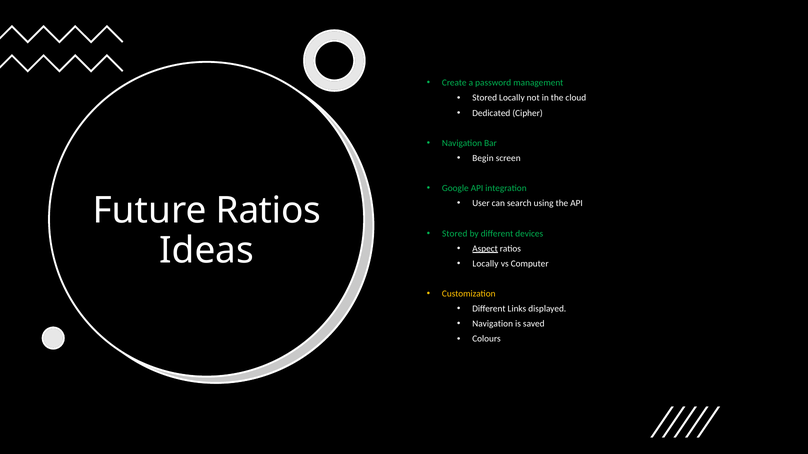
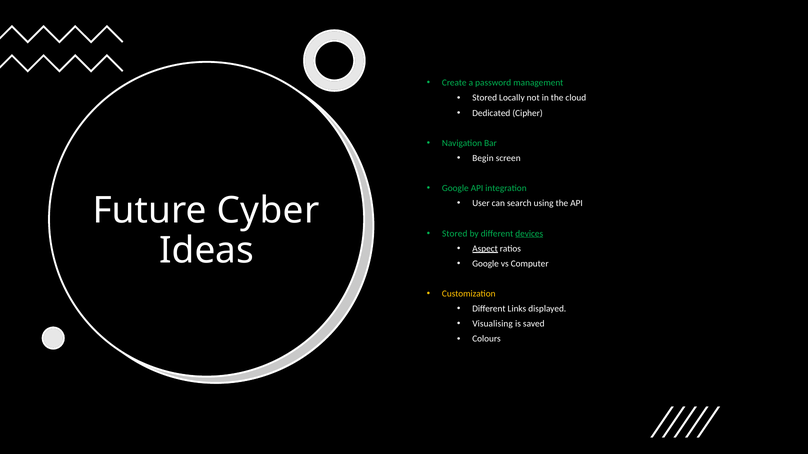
Future Ratios: Ratios -> Cyber
devices underline: none -> present
Locally at (485, 264): Locally -> Google
Navigation at (493, 324): Navigation -> Visualising
